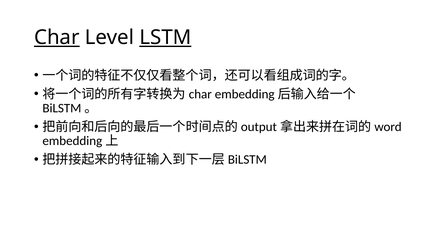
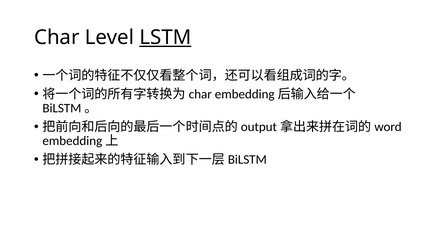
Char underline: present -> none
